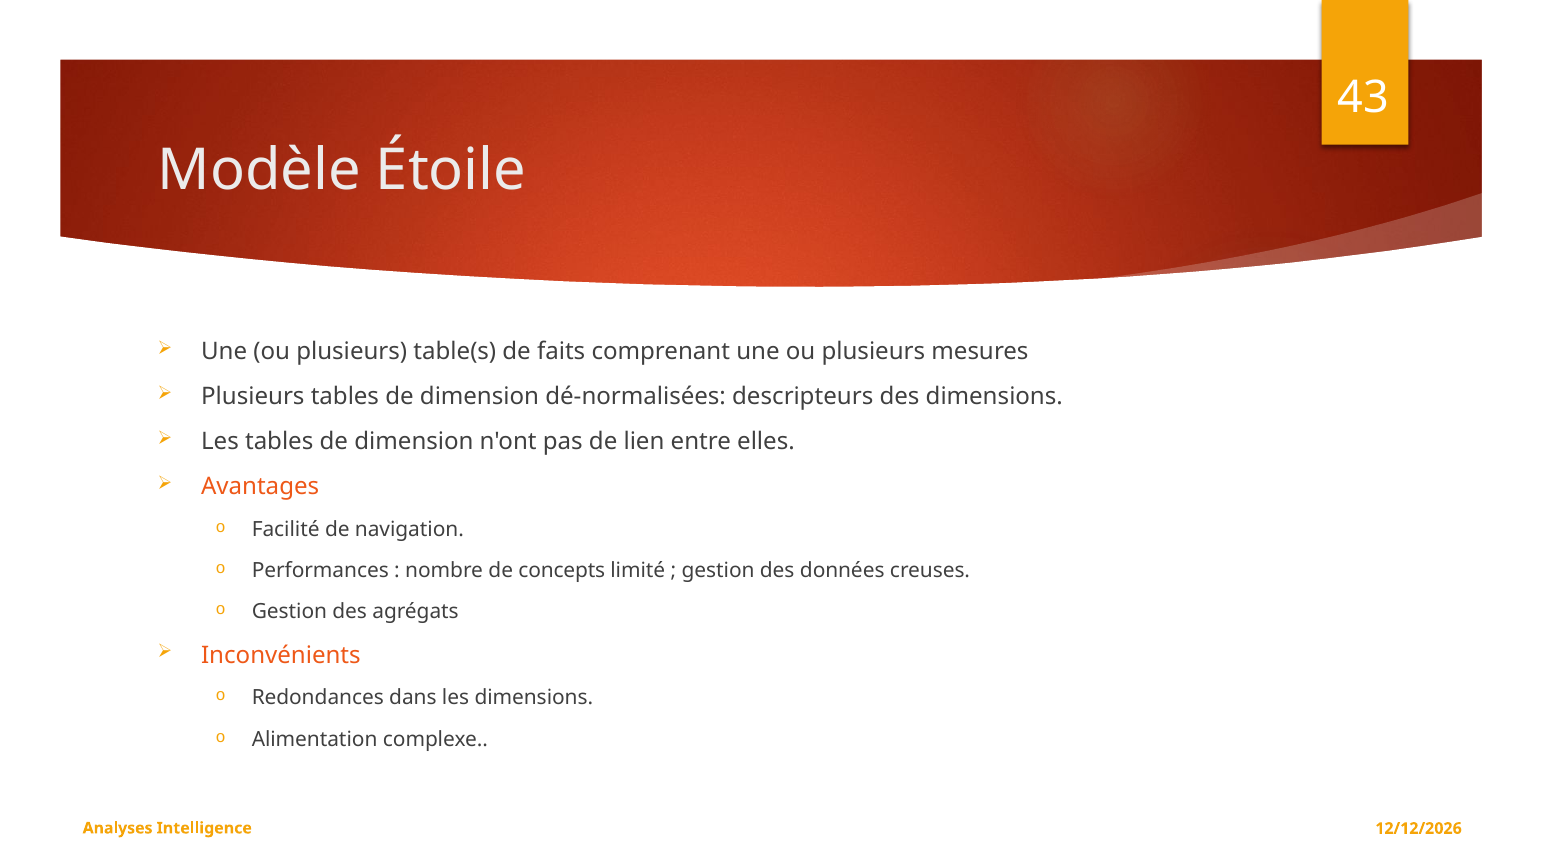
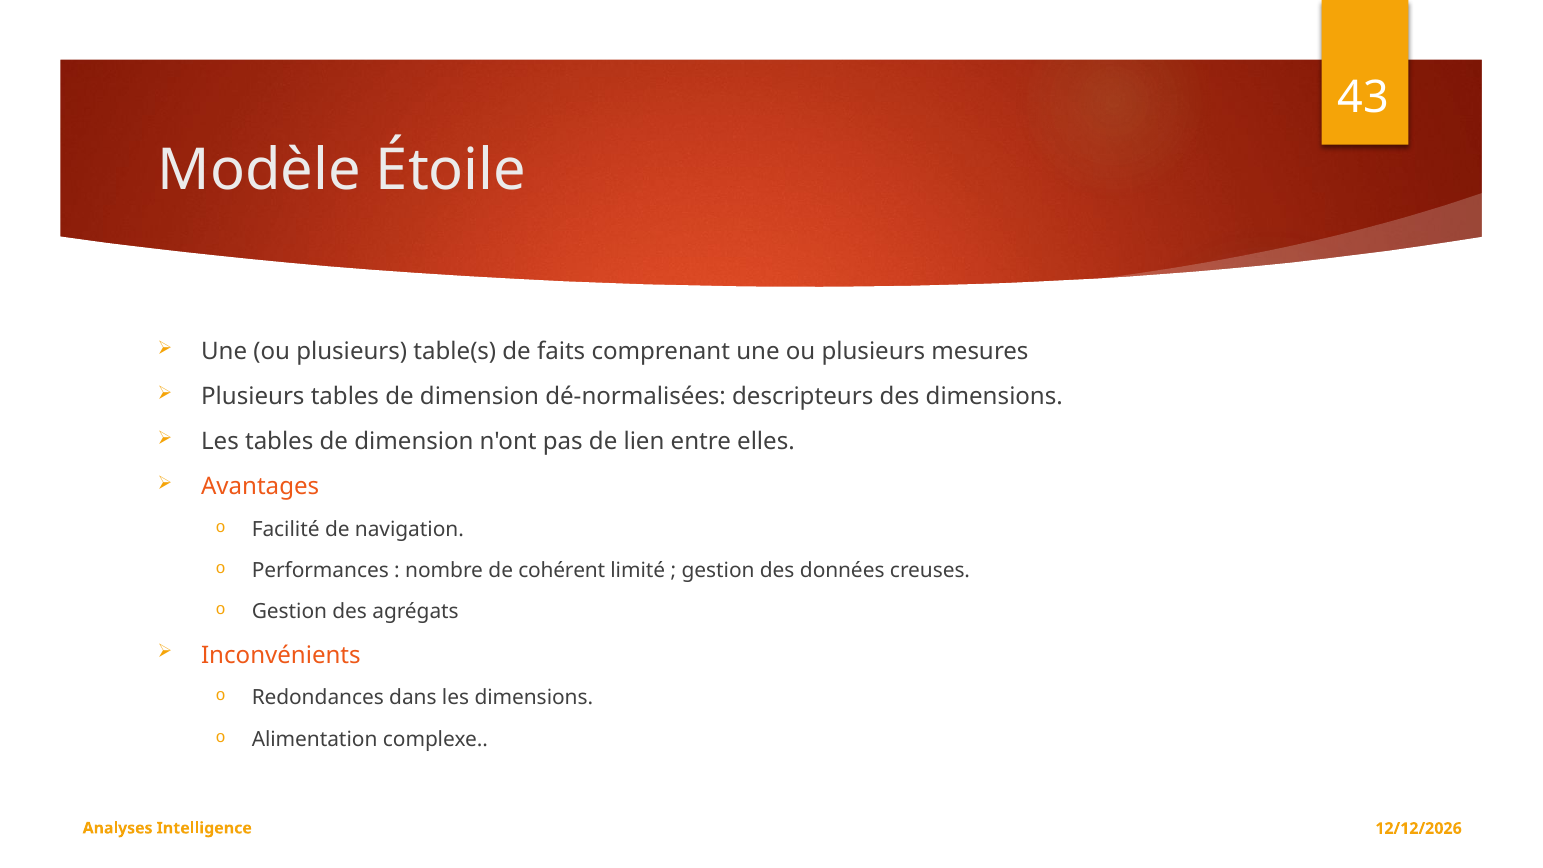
concepts: concepts -> cohérent
